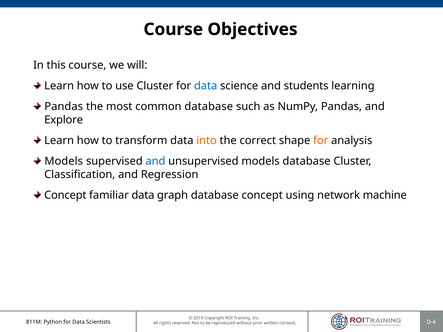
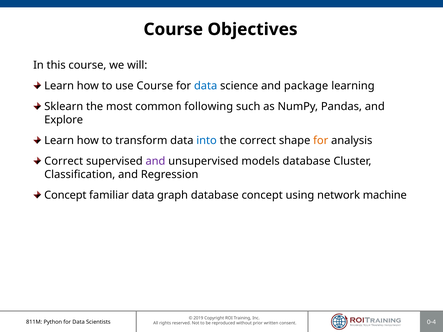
use Cluster: Cluster -> Course
students: students -> package
Pandas at (64, 107): Pandas -> Sklearn
common database: database -> following
into colour: orange -> blue
Models at (64, 161): Models -> Correct
and at (155, 161) colour: blue -> purple
